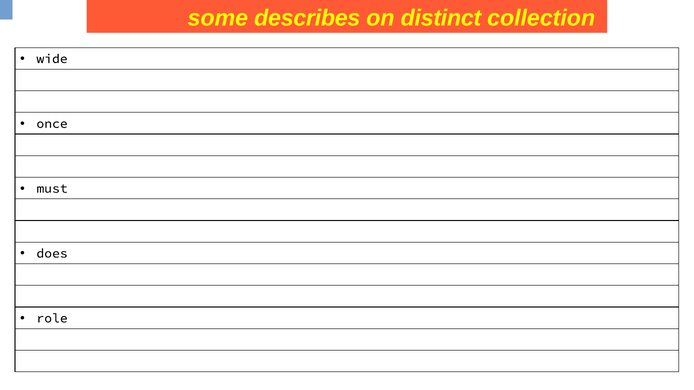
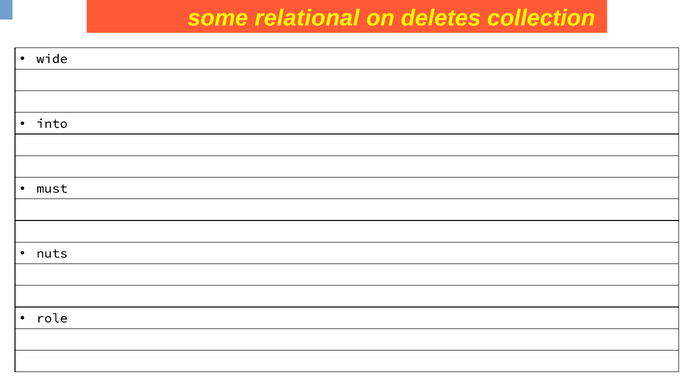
describes: describes -> relational
distinct: distinct -> deletes
once: once -> into
does: does -> nuts
